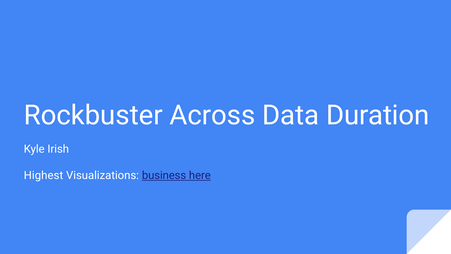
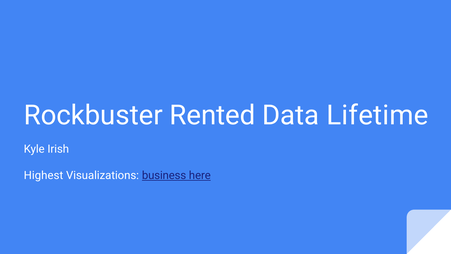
Across: Across -> Rented
Duration: Duration -> Lifetime
